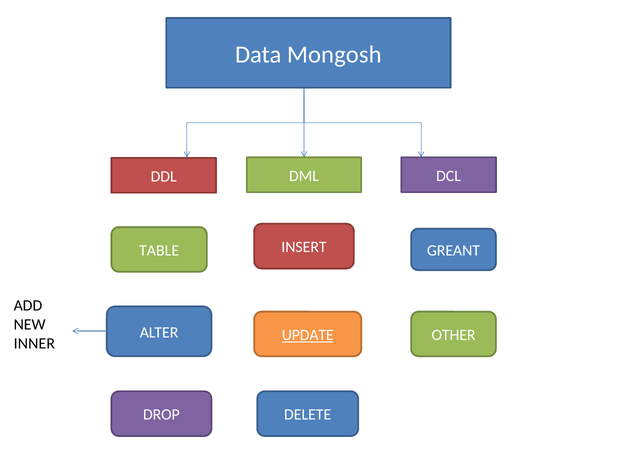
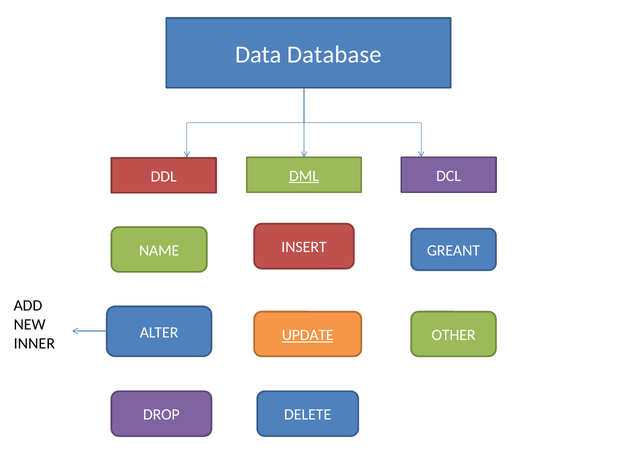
Mongosh: Mongosh -> Database
DML underline: none -> present
TABLE: TABLE -> NAME
